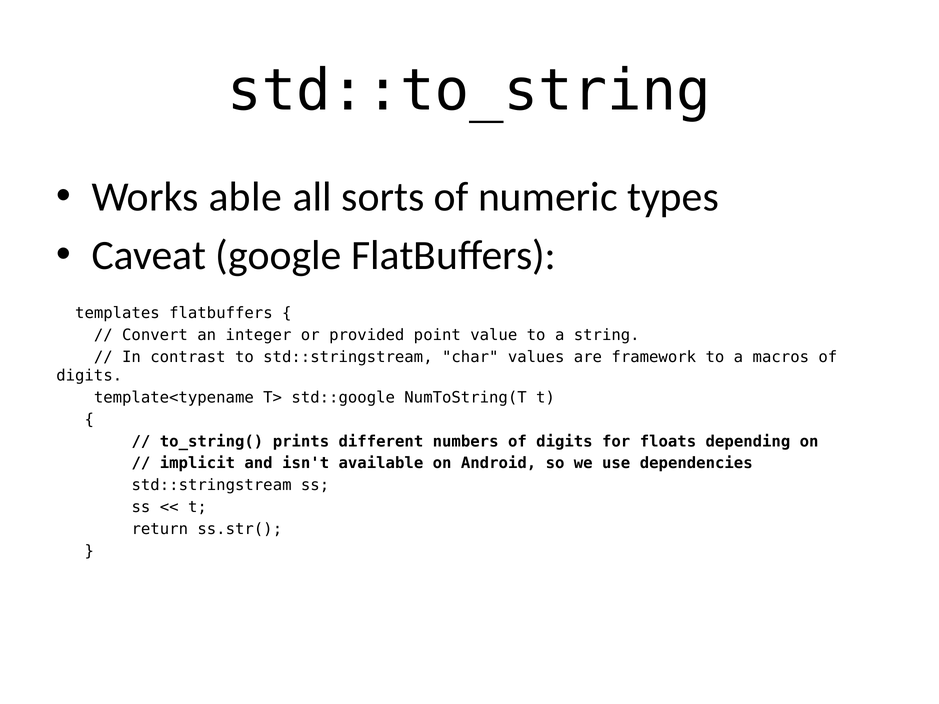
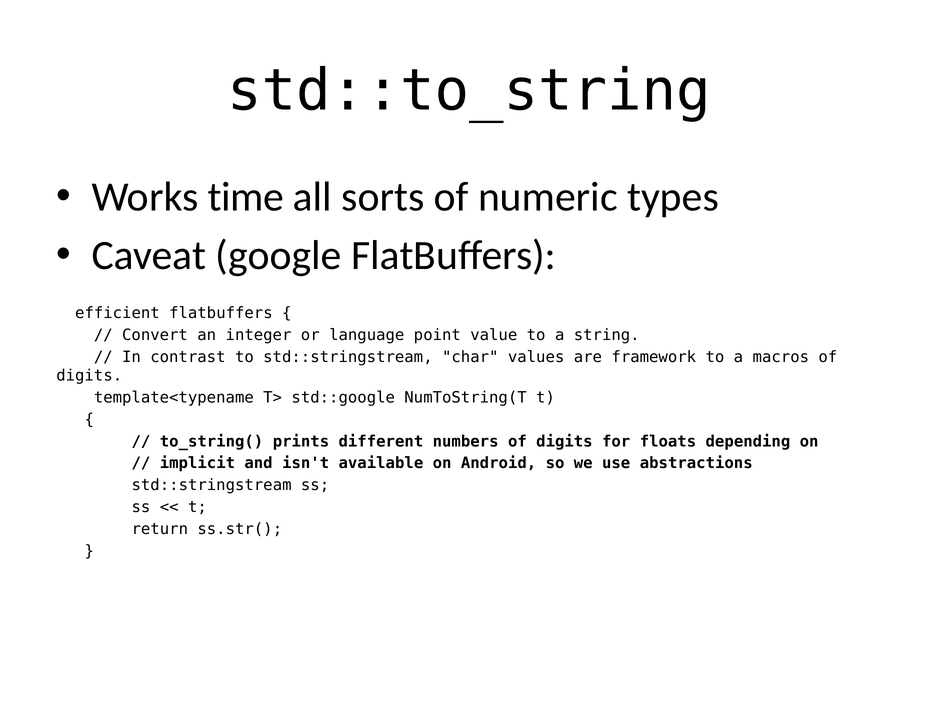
able: able -> time
templates: templates -> efficient
provided: provided -> language
dependencies: dependencies -> abstractions
